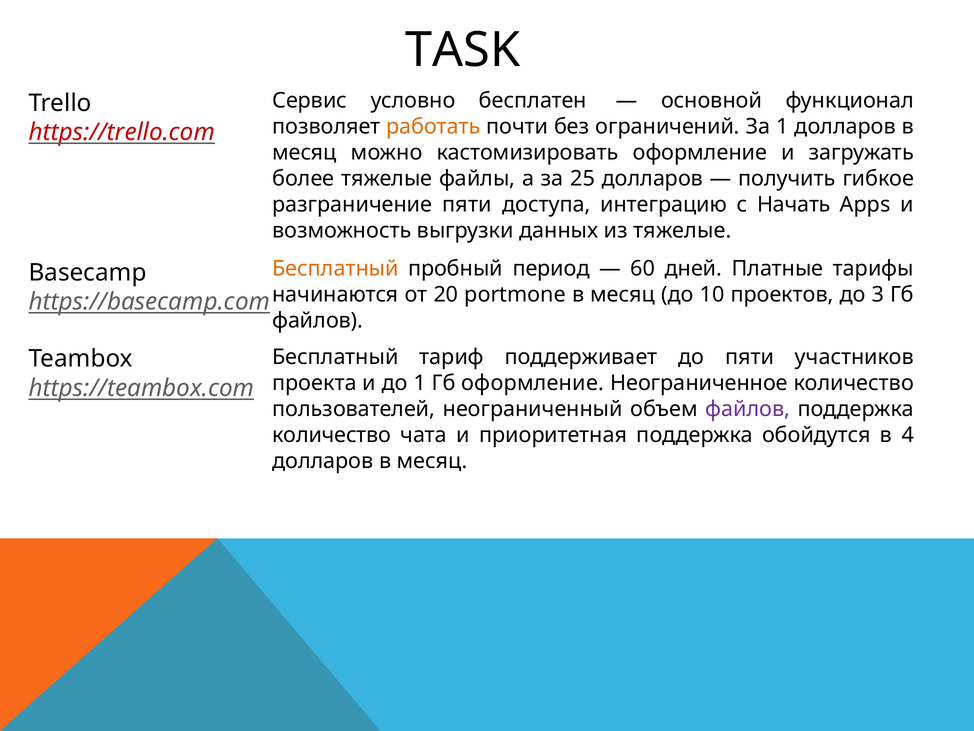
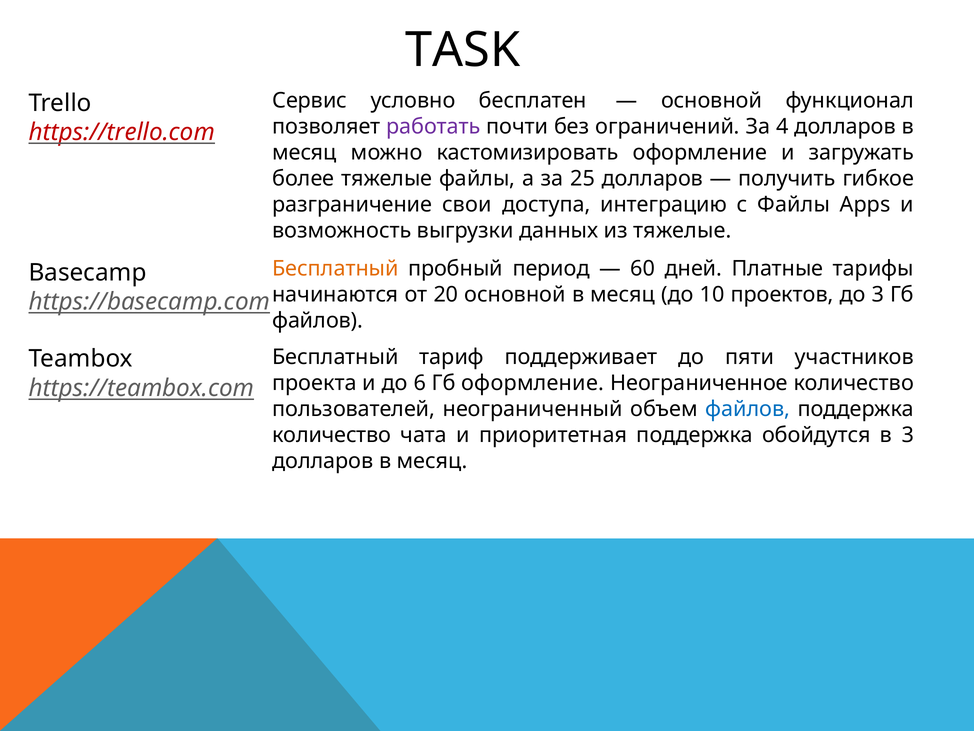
работать colour: orange -> purple
За 1: 1 -> 4
разграничение пяти: пяти -> свои
с Начать: Начать -> Файлы
20 portmone: portmone -> основной
до 1: 1 -> 6
файлов at (748, 409) colour: purple -> blue
в 4: 4 -> 3
